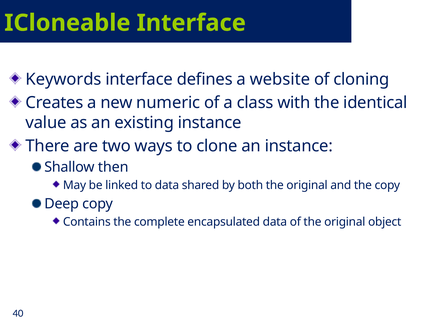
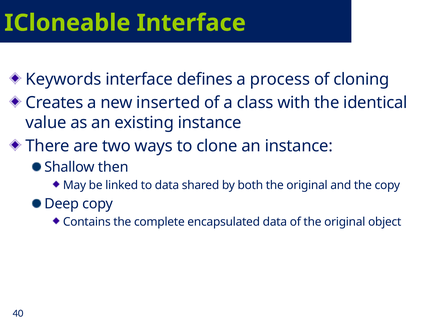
website: website -> process
numeric: numeric -> inserted
